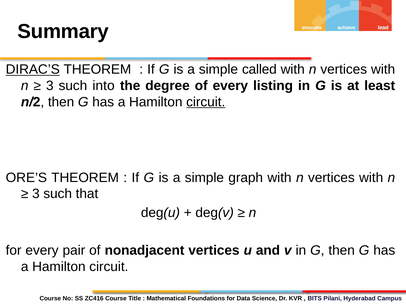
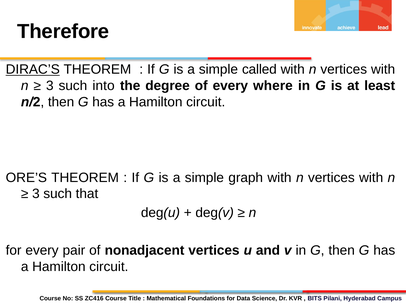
Summary: Summary -> Therefore
listing: listing -> where
circuit at (206, 102) underline: present -> none
